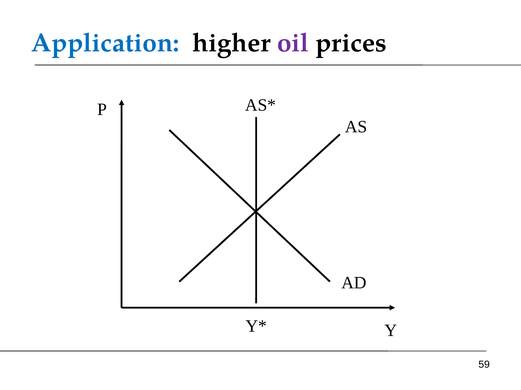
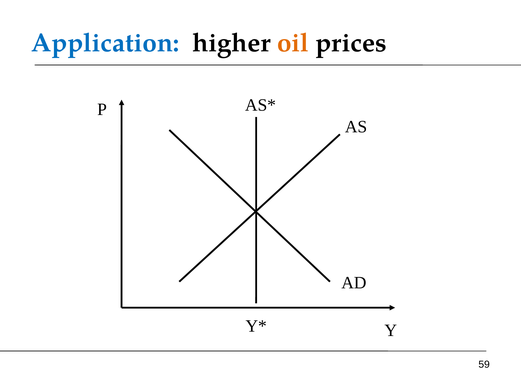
oil colour: purple -> orange
